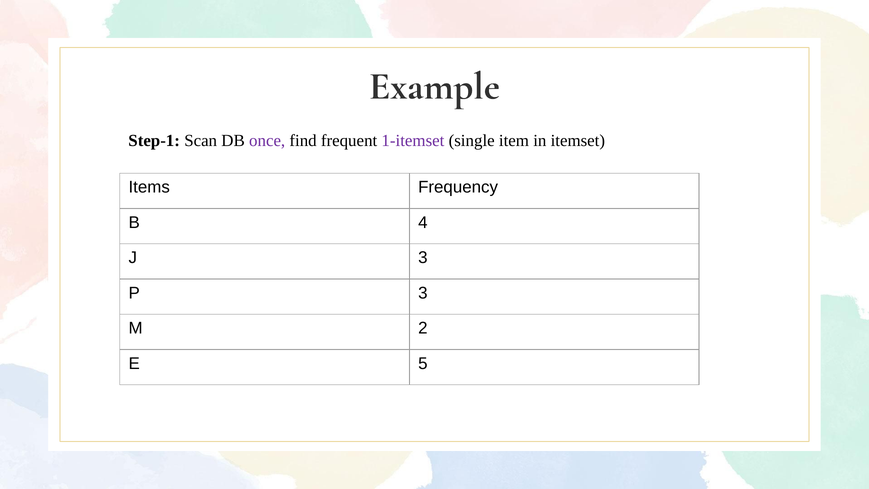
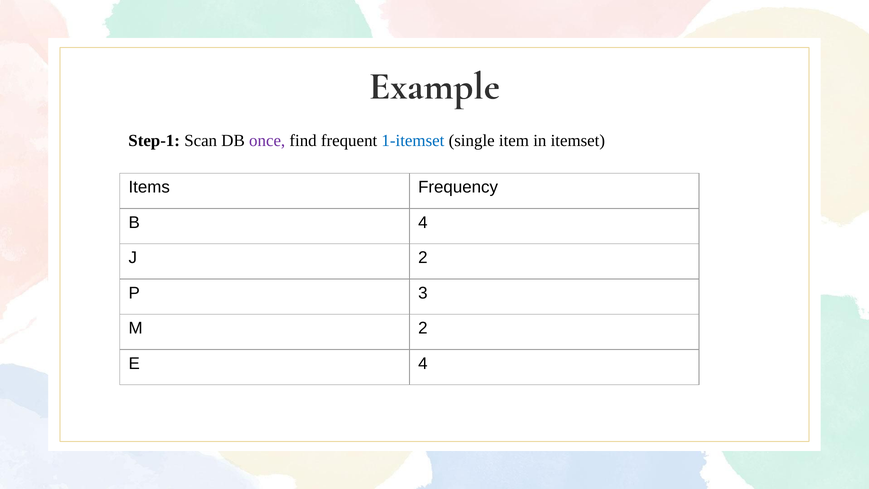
1-itemset colour: purple -> blue
J 3: 3 -> 2
E 5: 5 -> 4
